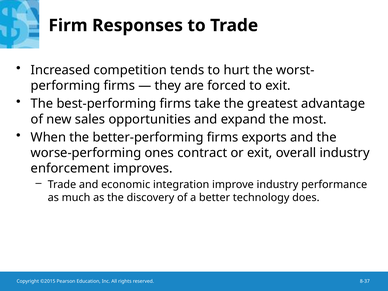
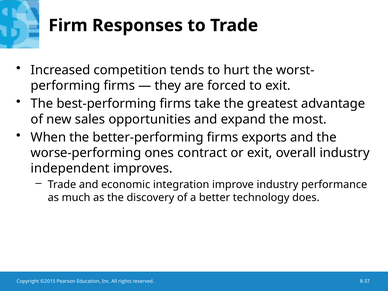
enforcement: enforcement -> independent
